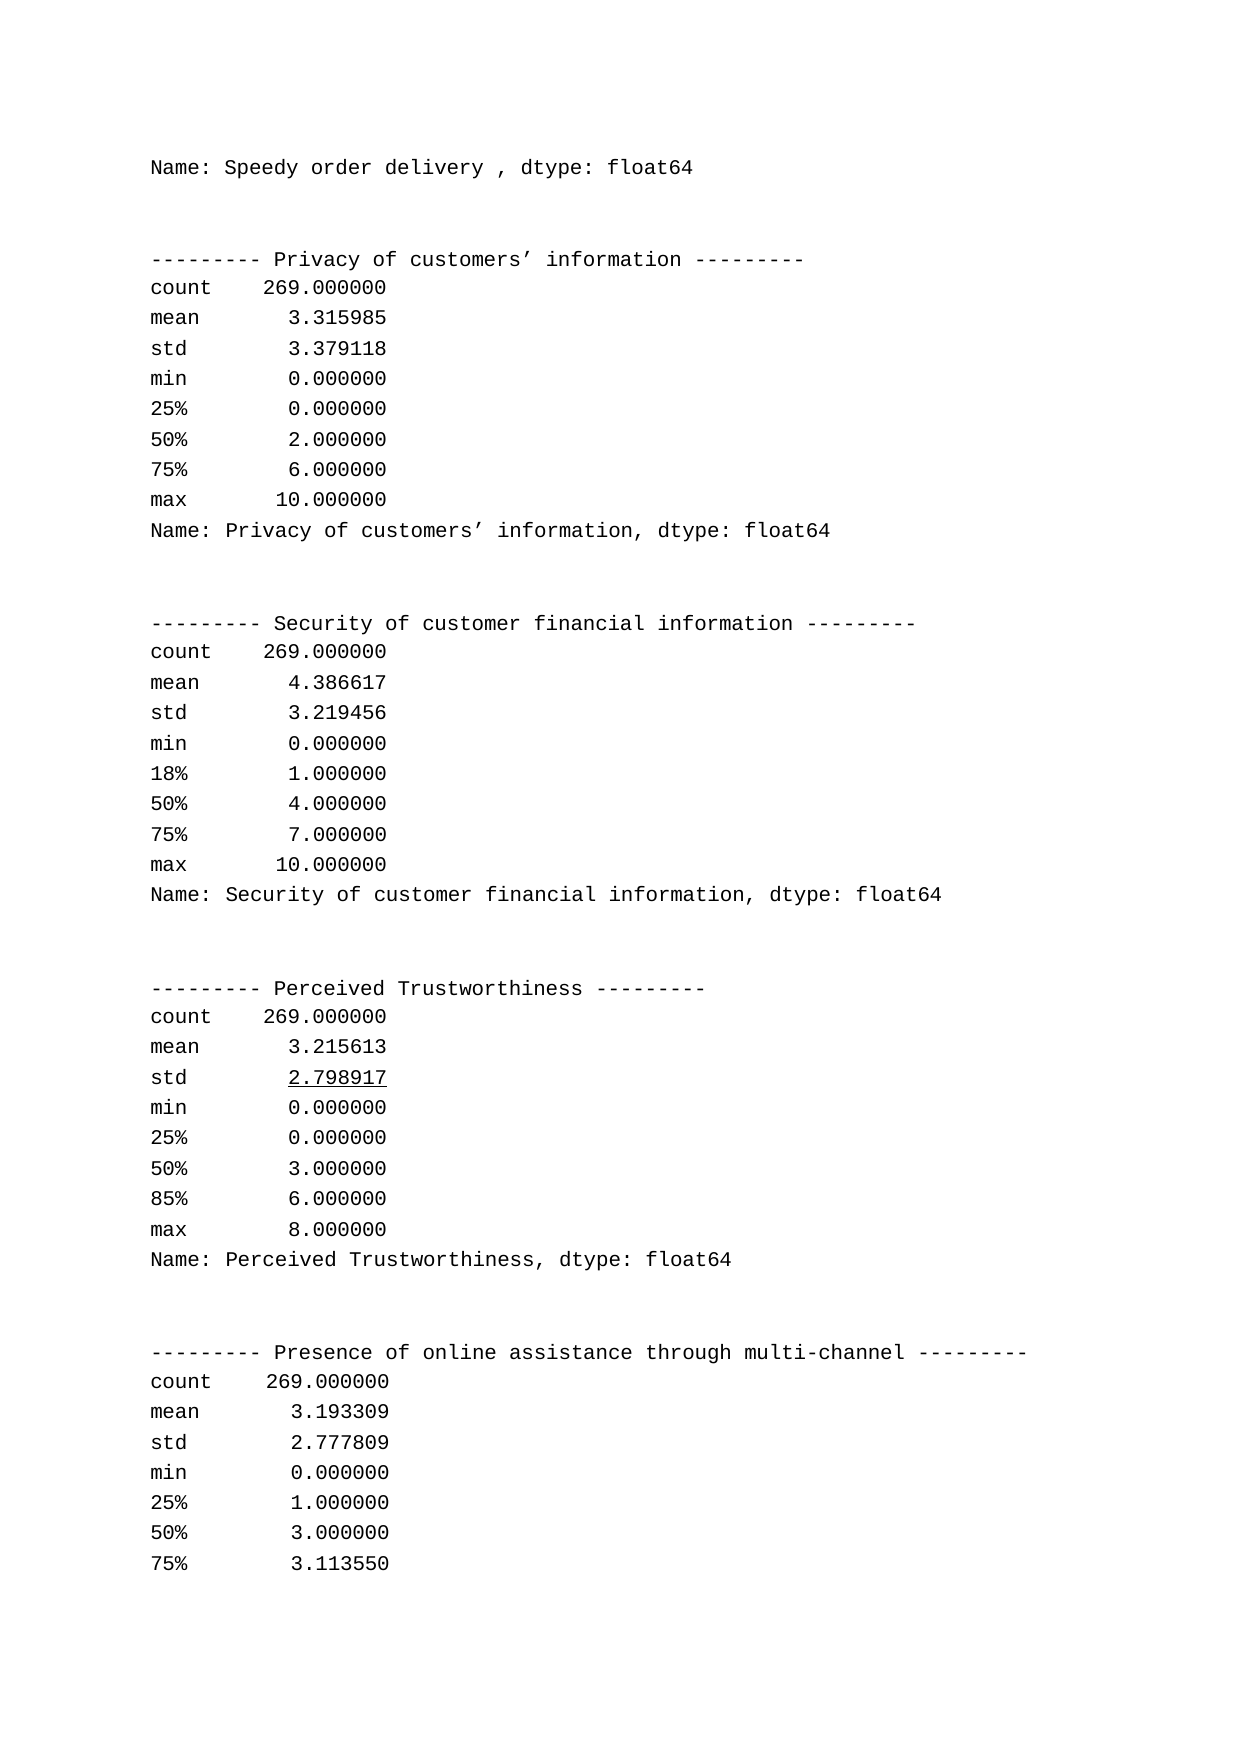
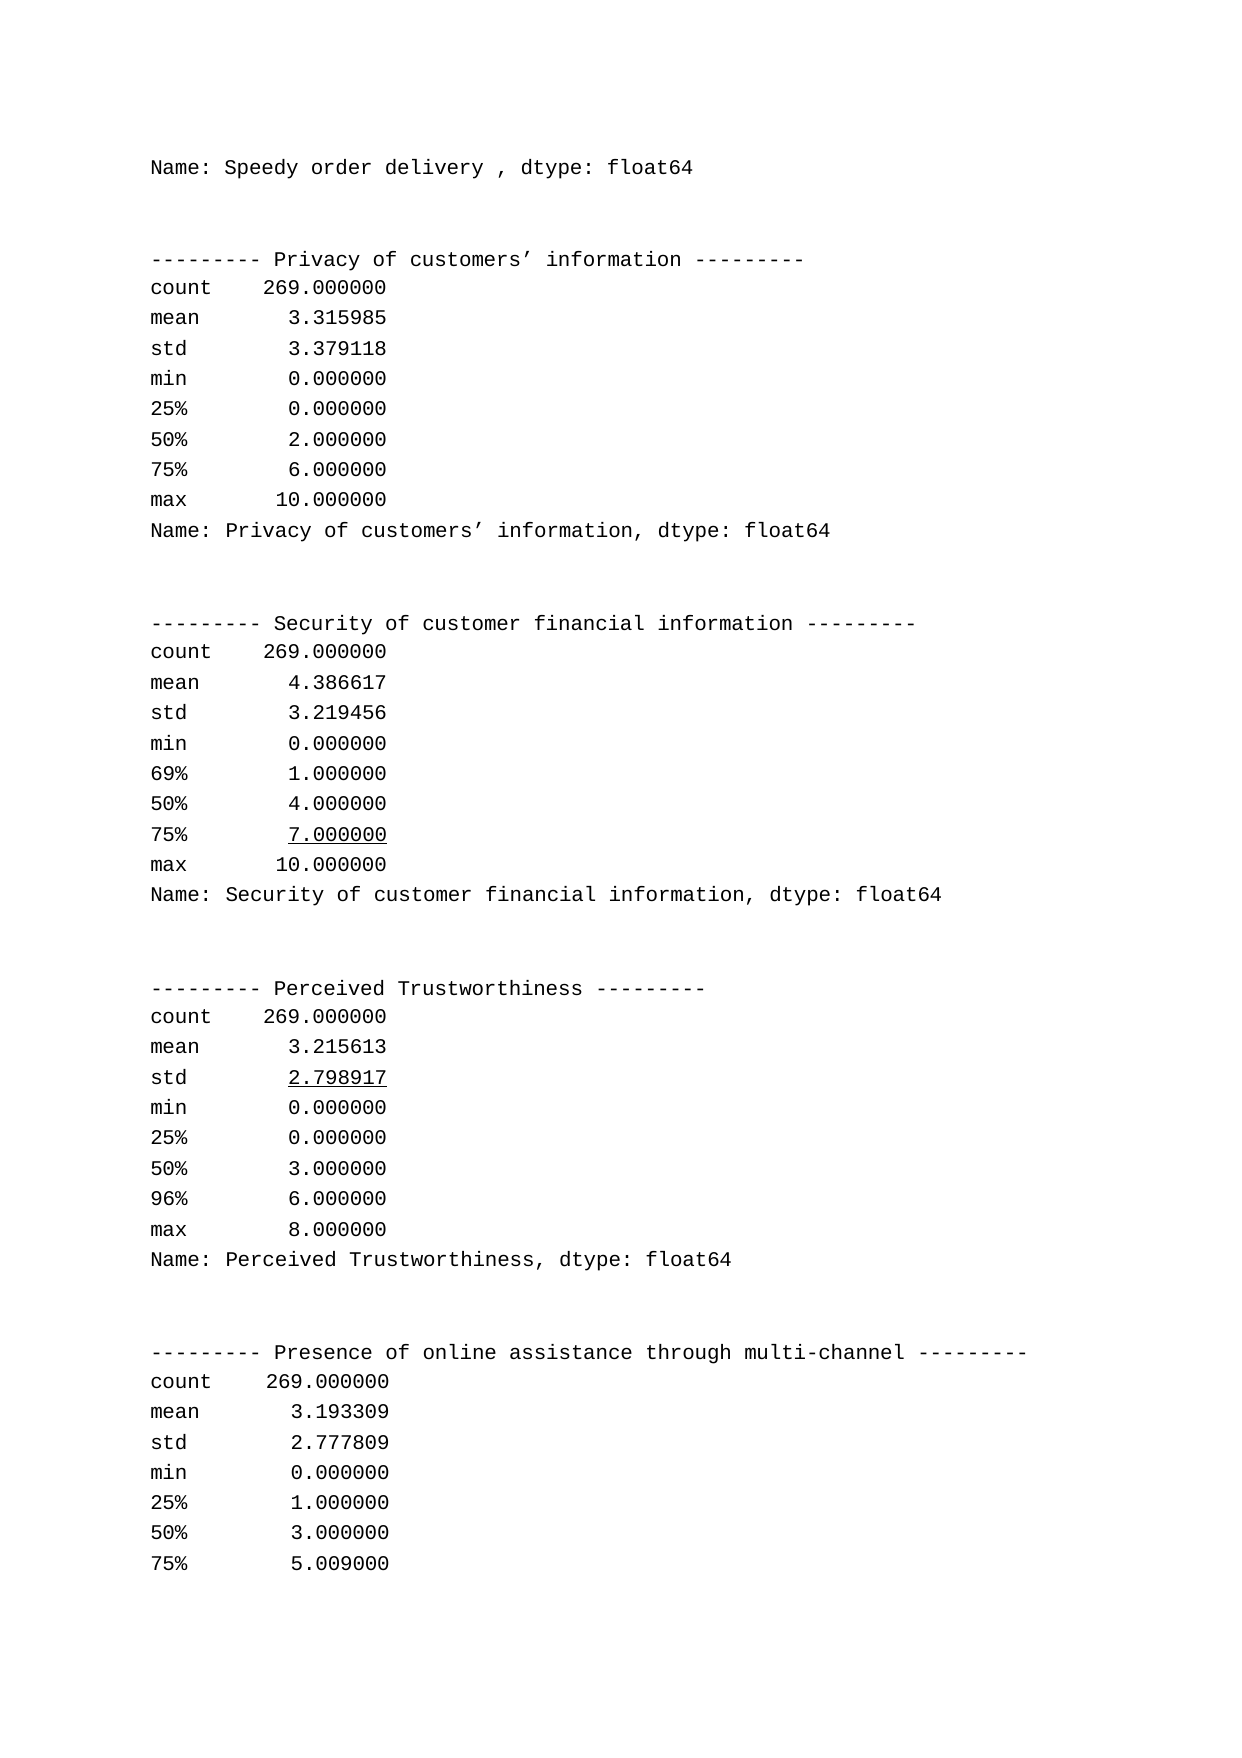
18%: 18% -> 69%
7.000000 underline: none -> present
85%: 85% -> 96%
3.113550: 3.113550 -> 5.009000
